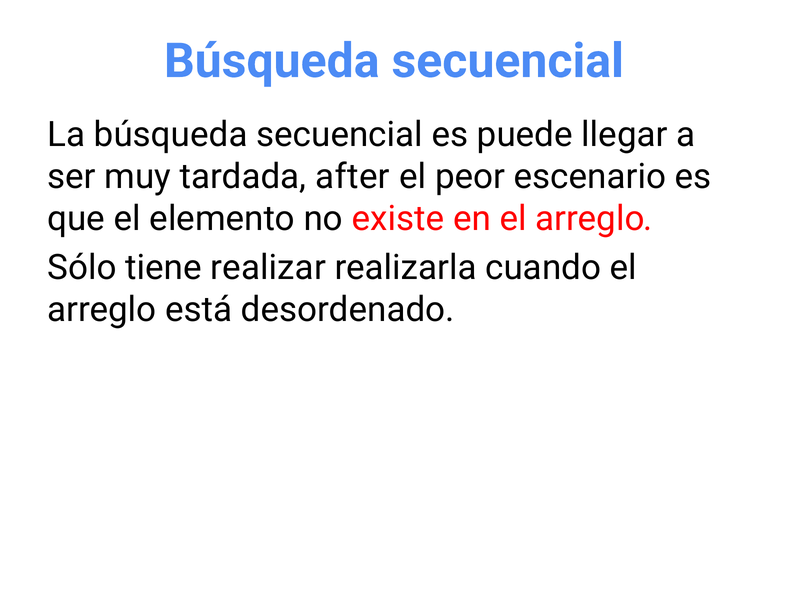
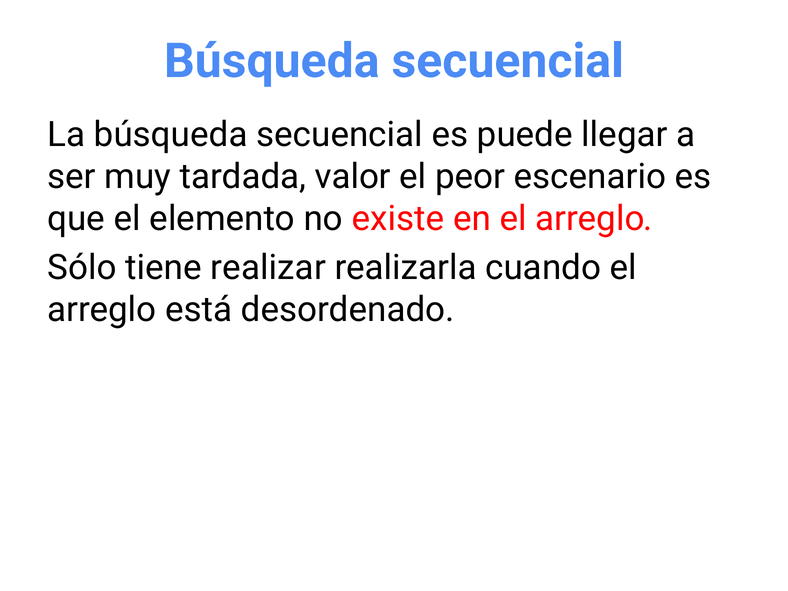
after: after -> valor
